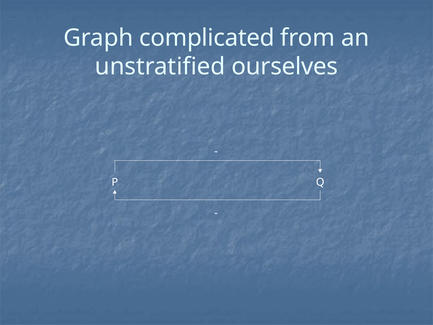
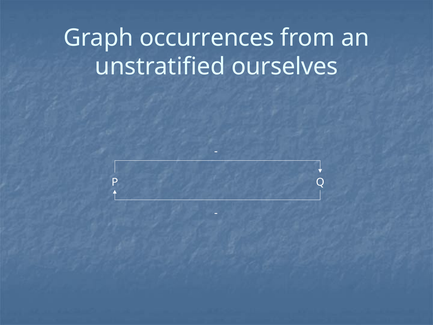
complicated: complicated -> occurrences
